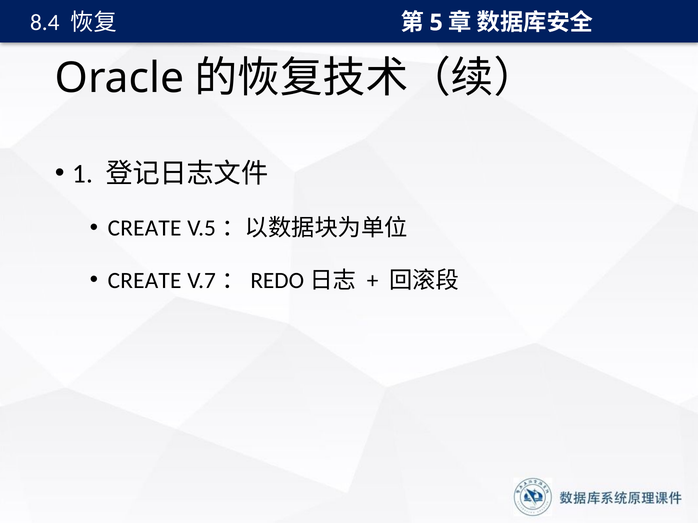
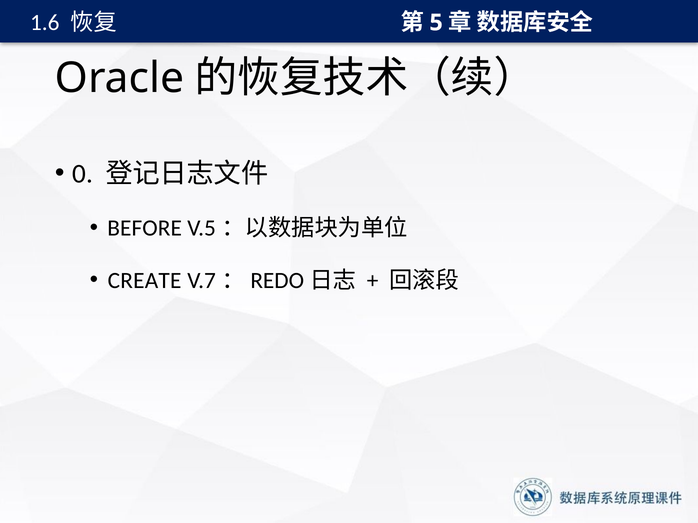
8.4: 8.4 -> 1.6
1: 1 -> 0
CREATE at (145, 228): CREATE -> BEFORE
